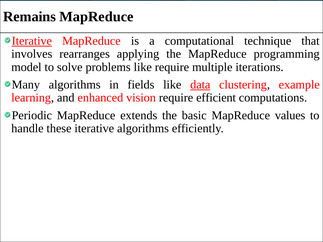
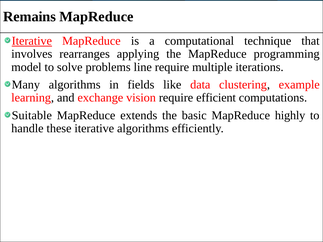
problems like: like -> line
data underline: present -> none
enhanced: enhanced -> exchange
Periodic: Periodic -> Suitable
values: values -> highly
